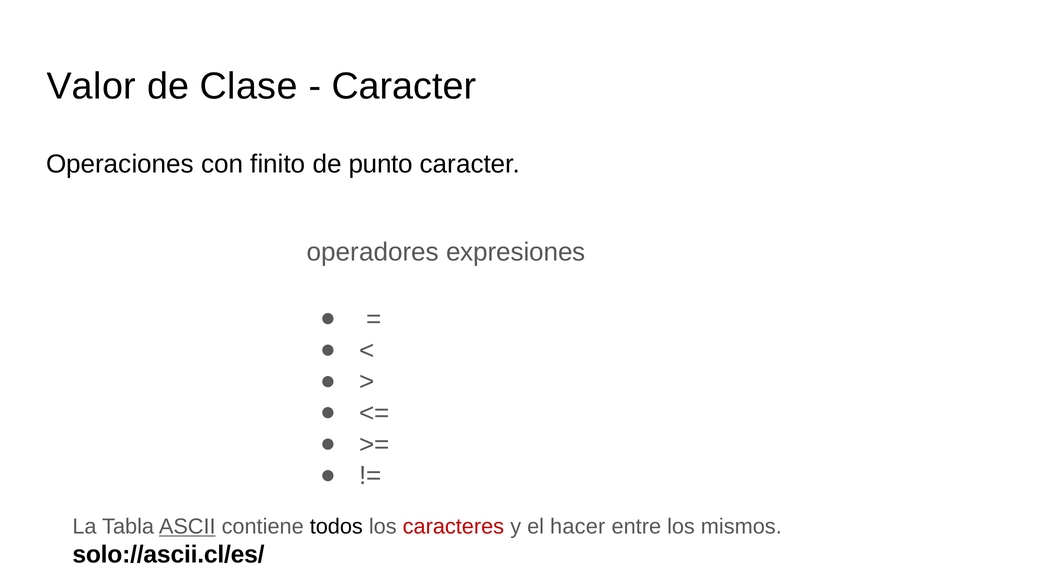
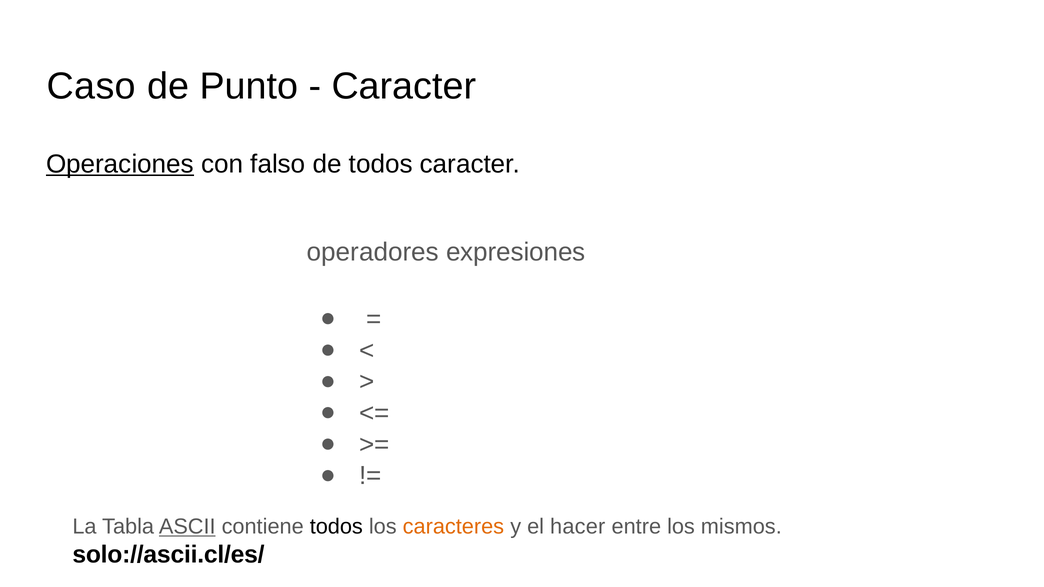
Valor: Valor -> Caso
Clase: Clase -> Punto
Operaciones underline: none -> present
finito: finito -> falso
de punto: punto -> todos
caracteres colour: red -> orange
